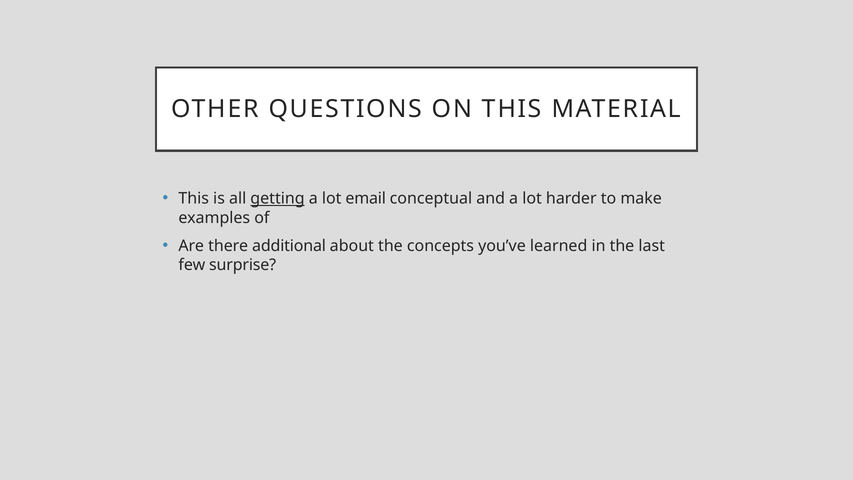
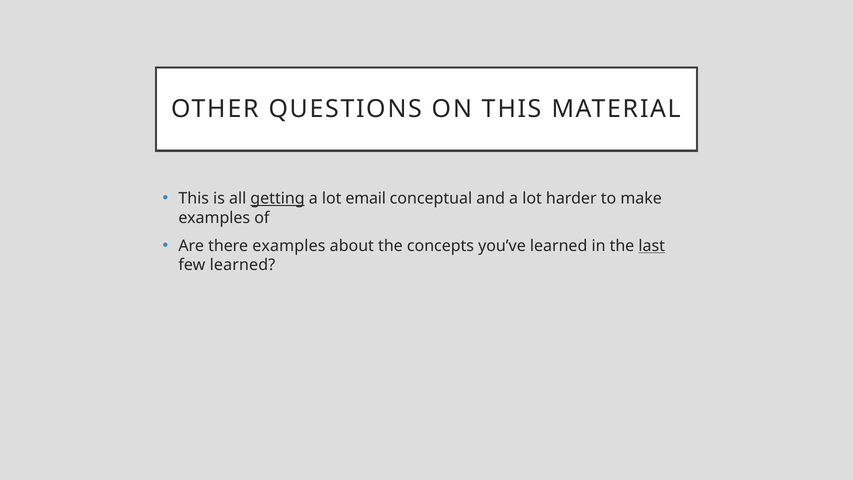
there additional: additional -> examples
last underline: none -> present
few surprise: surprise -> learned
